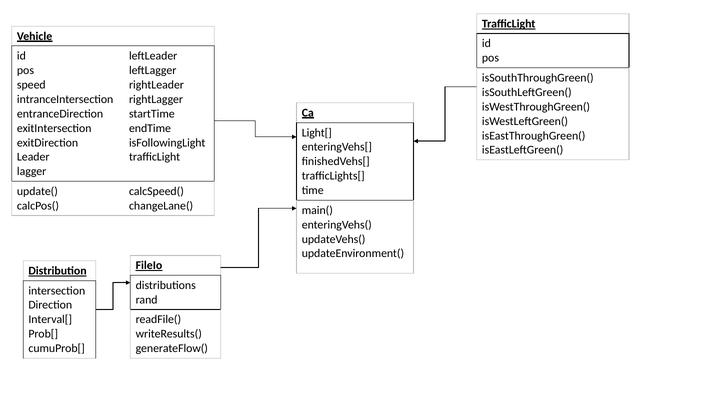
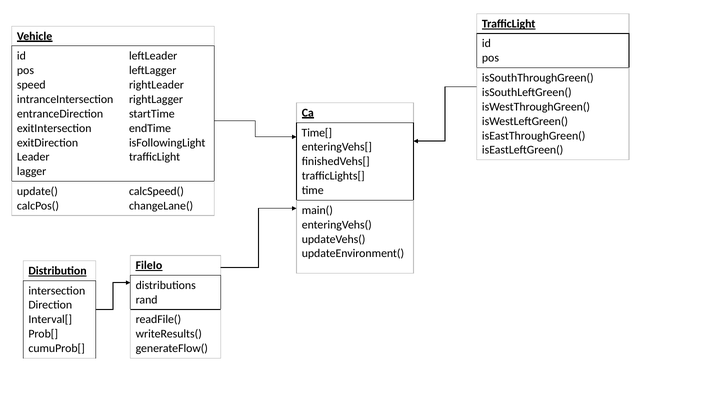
Light[: Light[ -> Time[
